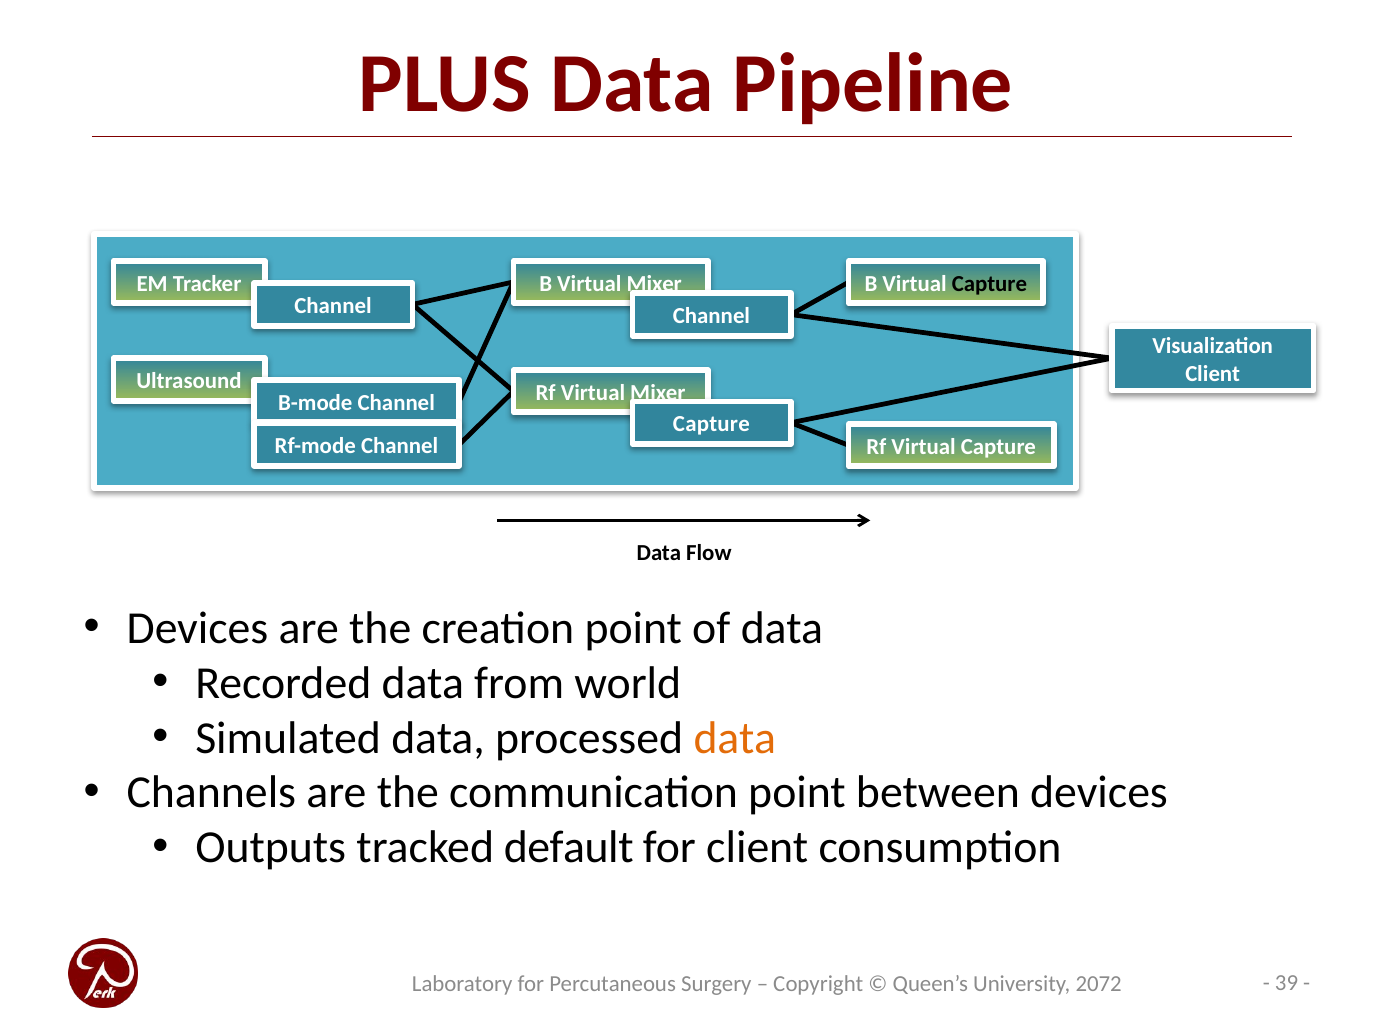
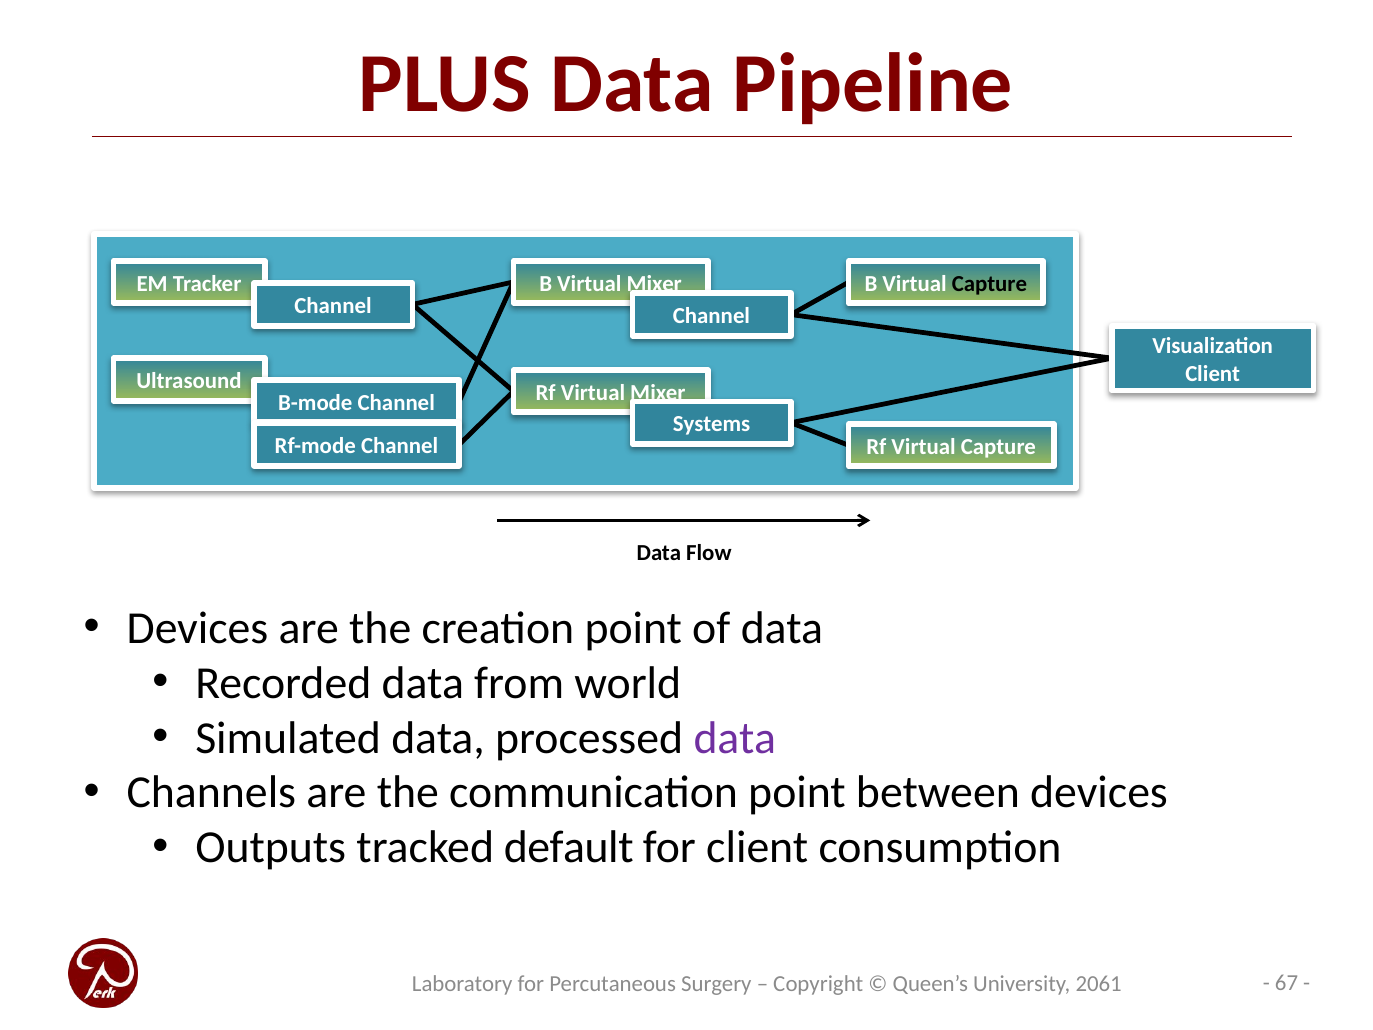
Capture at (711, 424): Capture -> Systems
data at (735, 738) colour: orange -> purple
39: 39 -> 67
2072: 2072 -> 2061
